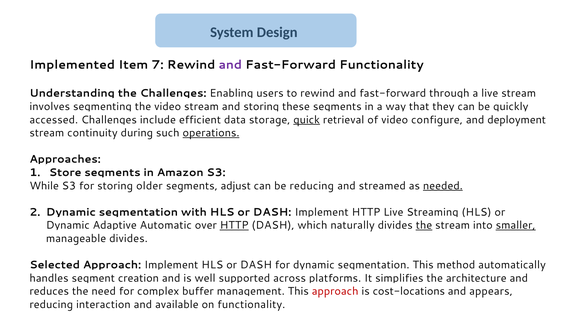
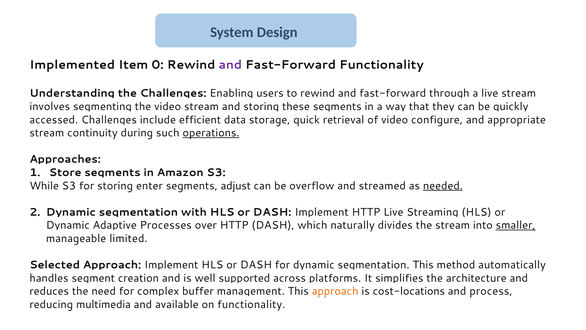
7: 7 -> 0
quick underline: present -> none
deployment: deployment -> appropriate
older: older -> enter
be reducing: reducing -> overflow
Automatic: Automatic -> Processes
HTTP at (234, 225) underline: present -> none
the at (424, 225) underline: present -> none
manageable divides: divides -> limited
approach at (335, 291) colour: red -> orange
appears: appears -> process
interaction: interaction -> multimedia
